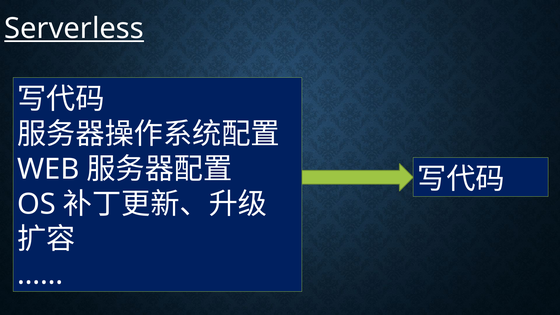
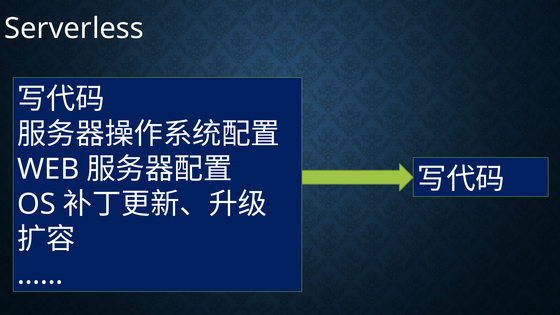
Serverless underline: present -> none
